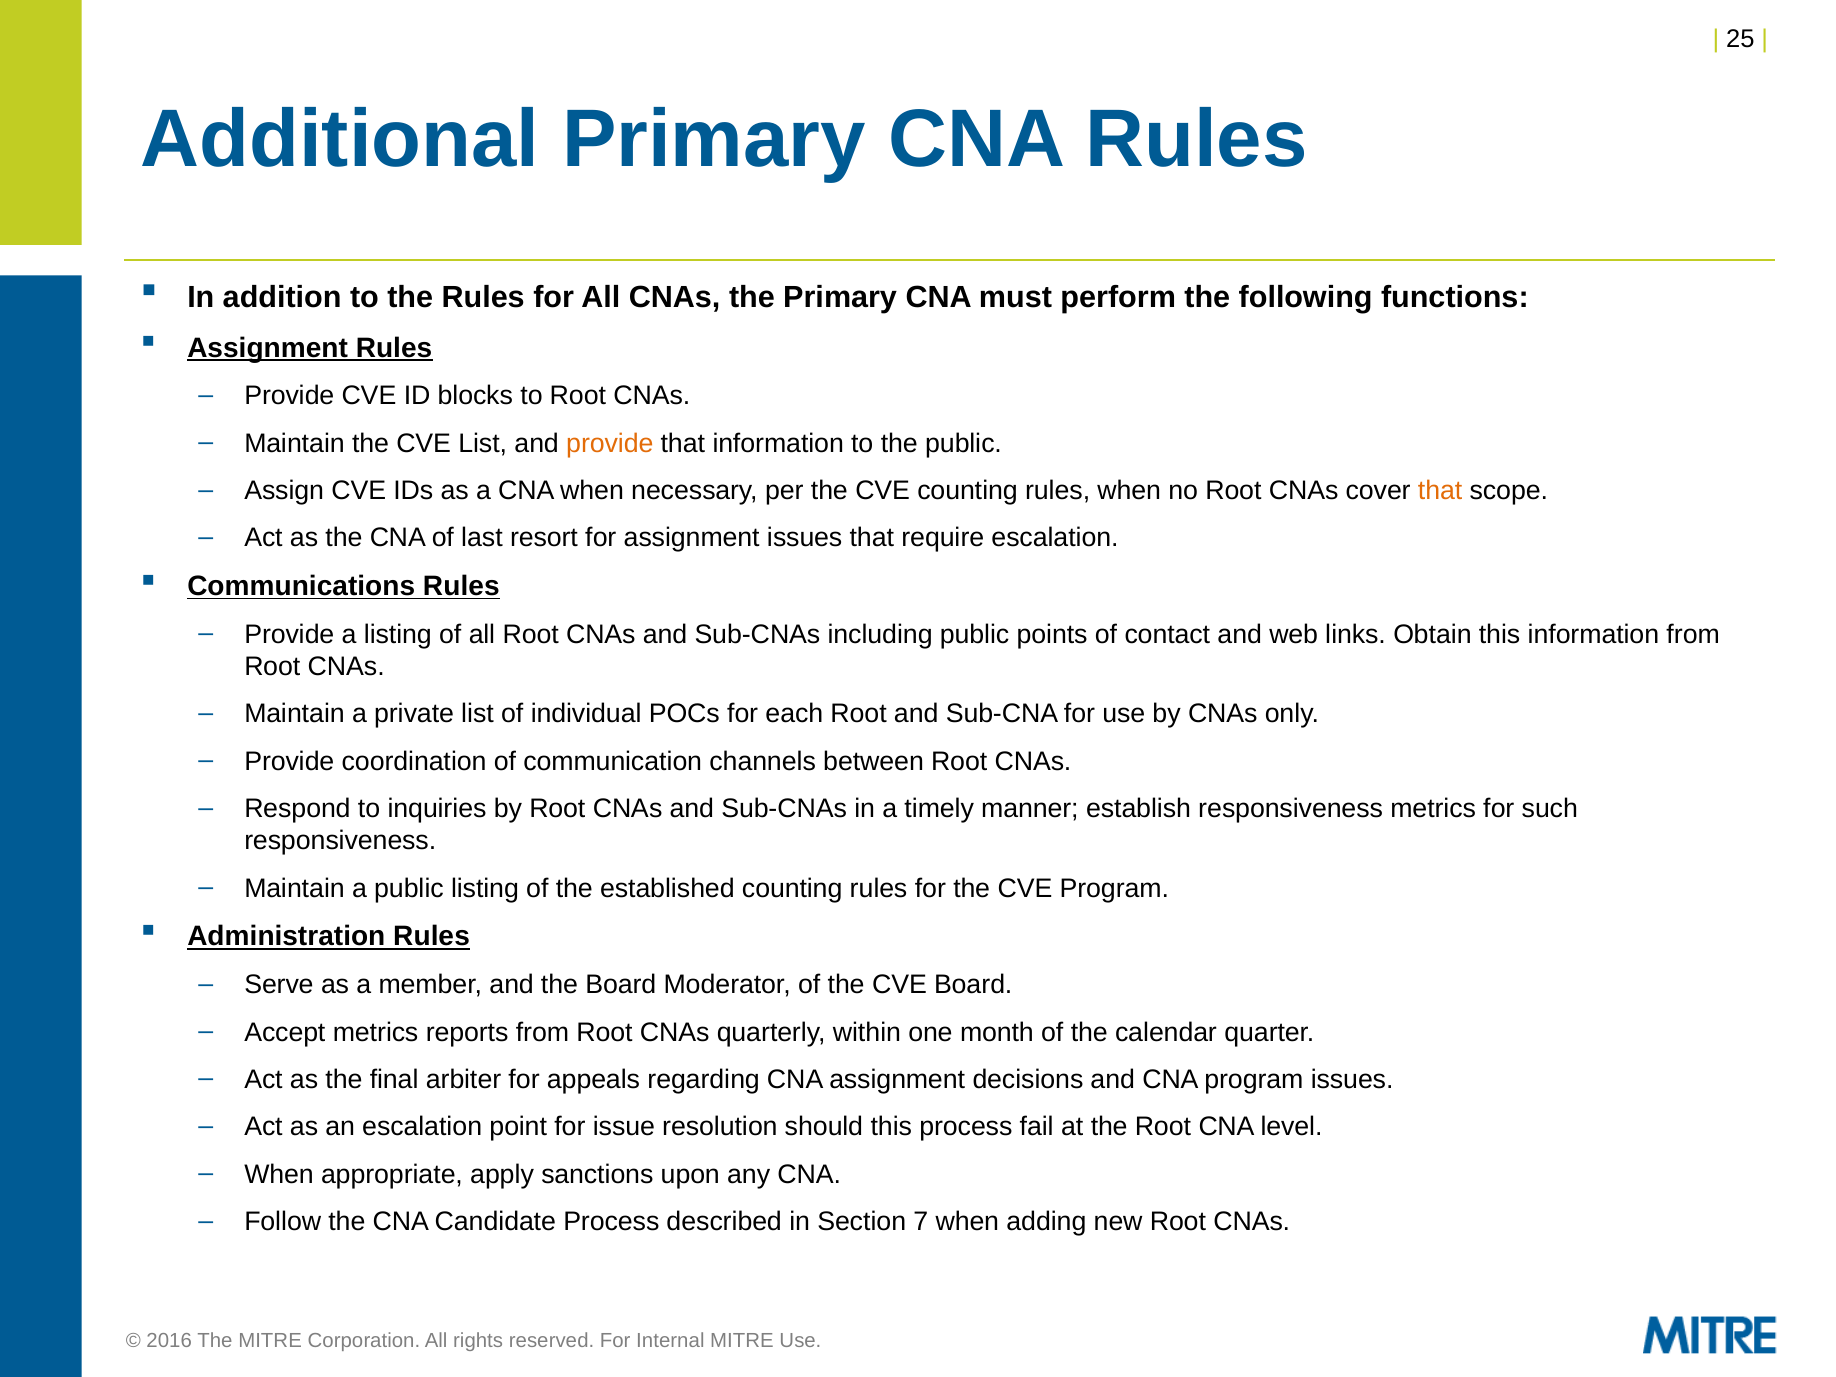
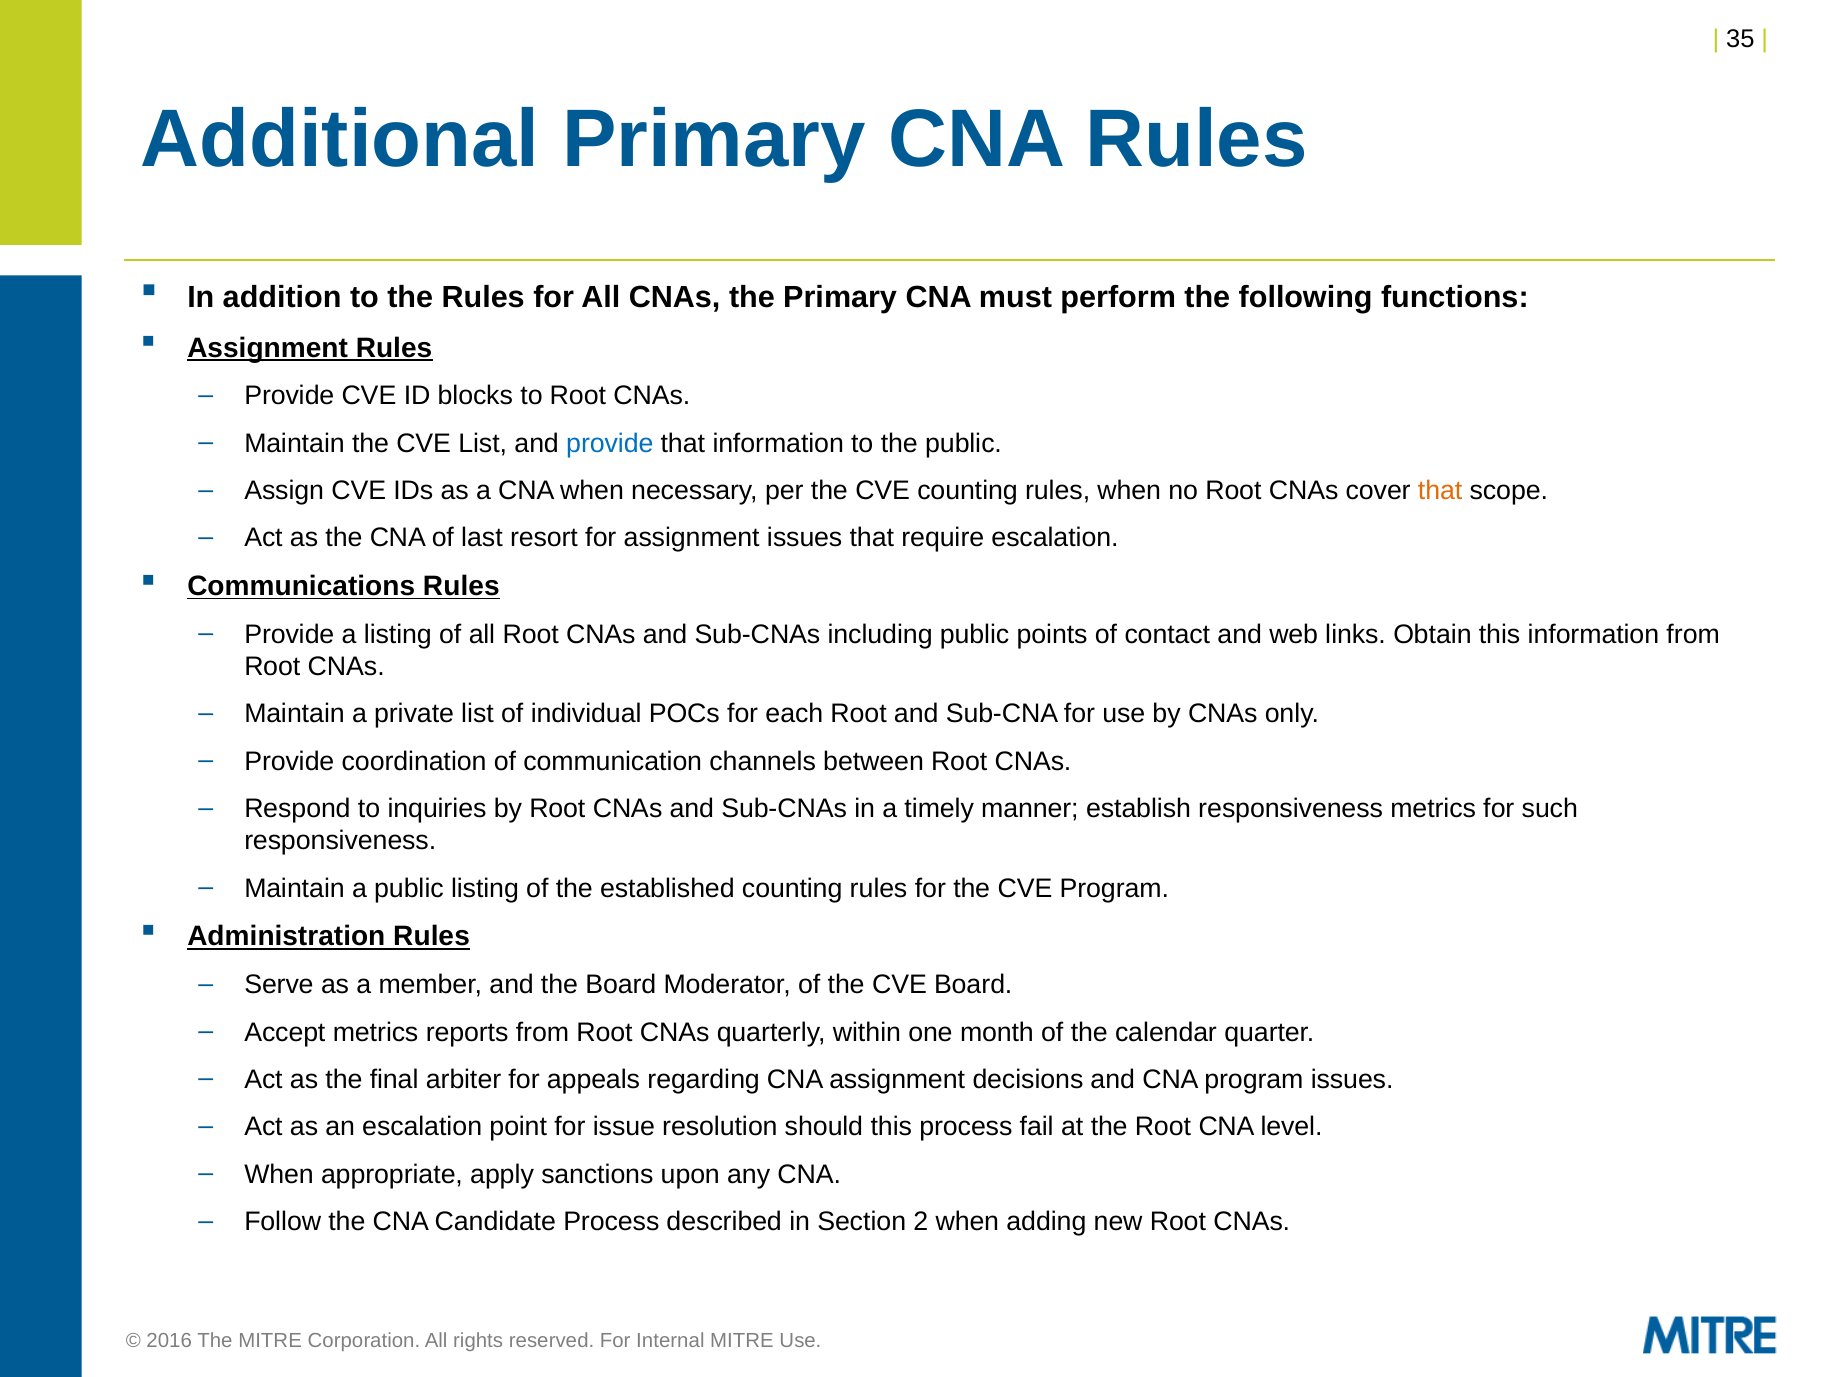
25: 25 -> 35
provide at (610, 443) colour: orange -> blue
7: 7 -> 2
